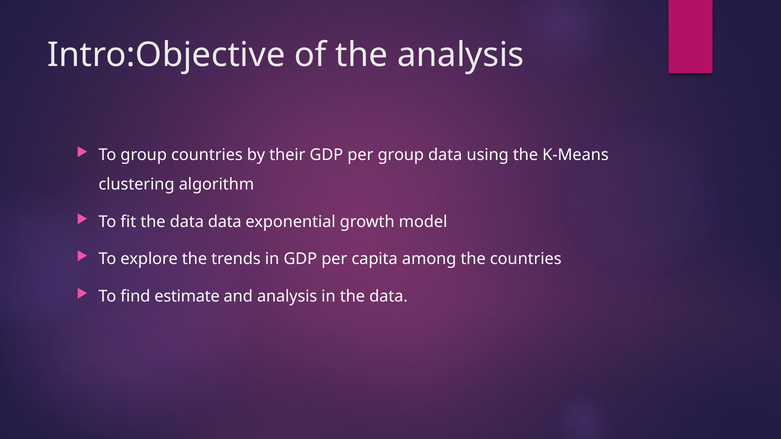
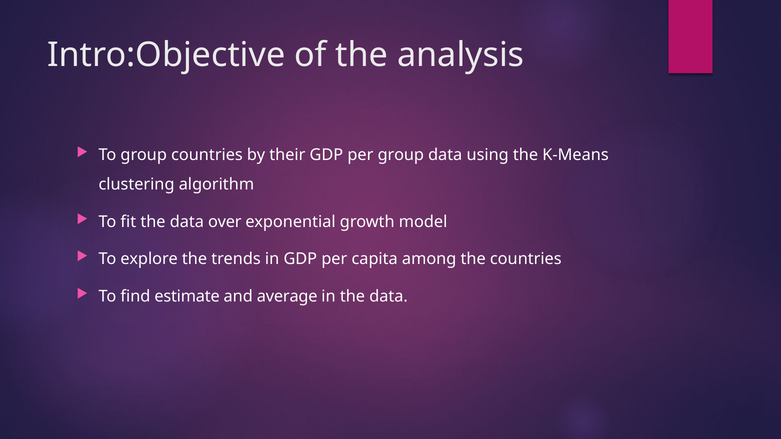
data data: data -> over
and analysis: analysis -> average
